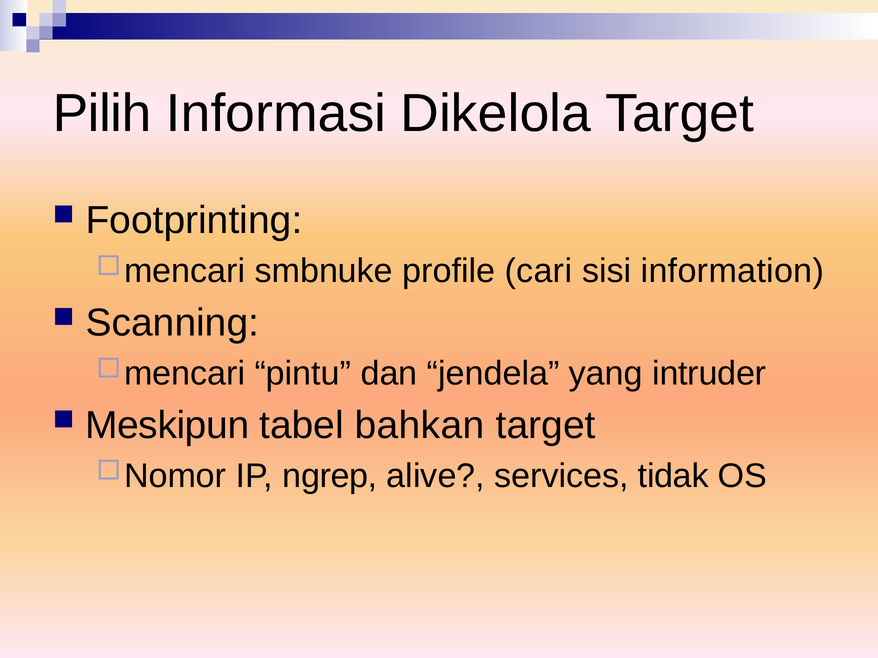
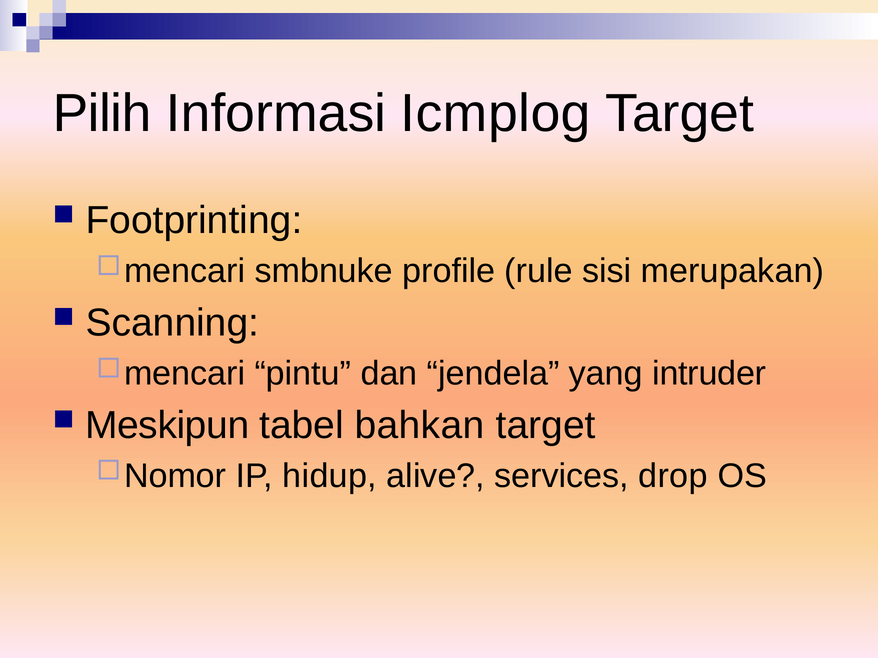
Dikelola: Dikelola -> Icmplog
cari: cari -> rule
information: information -> merupakan
ngrep: ngrep -> hidup
tidak: tidak -> drop
